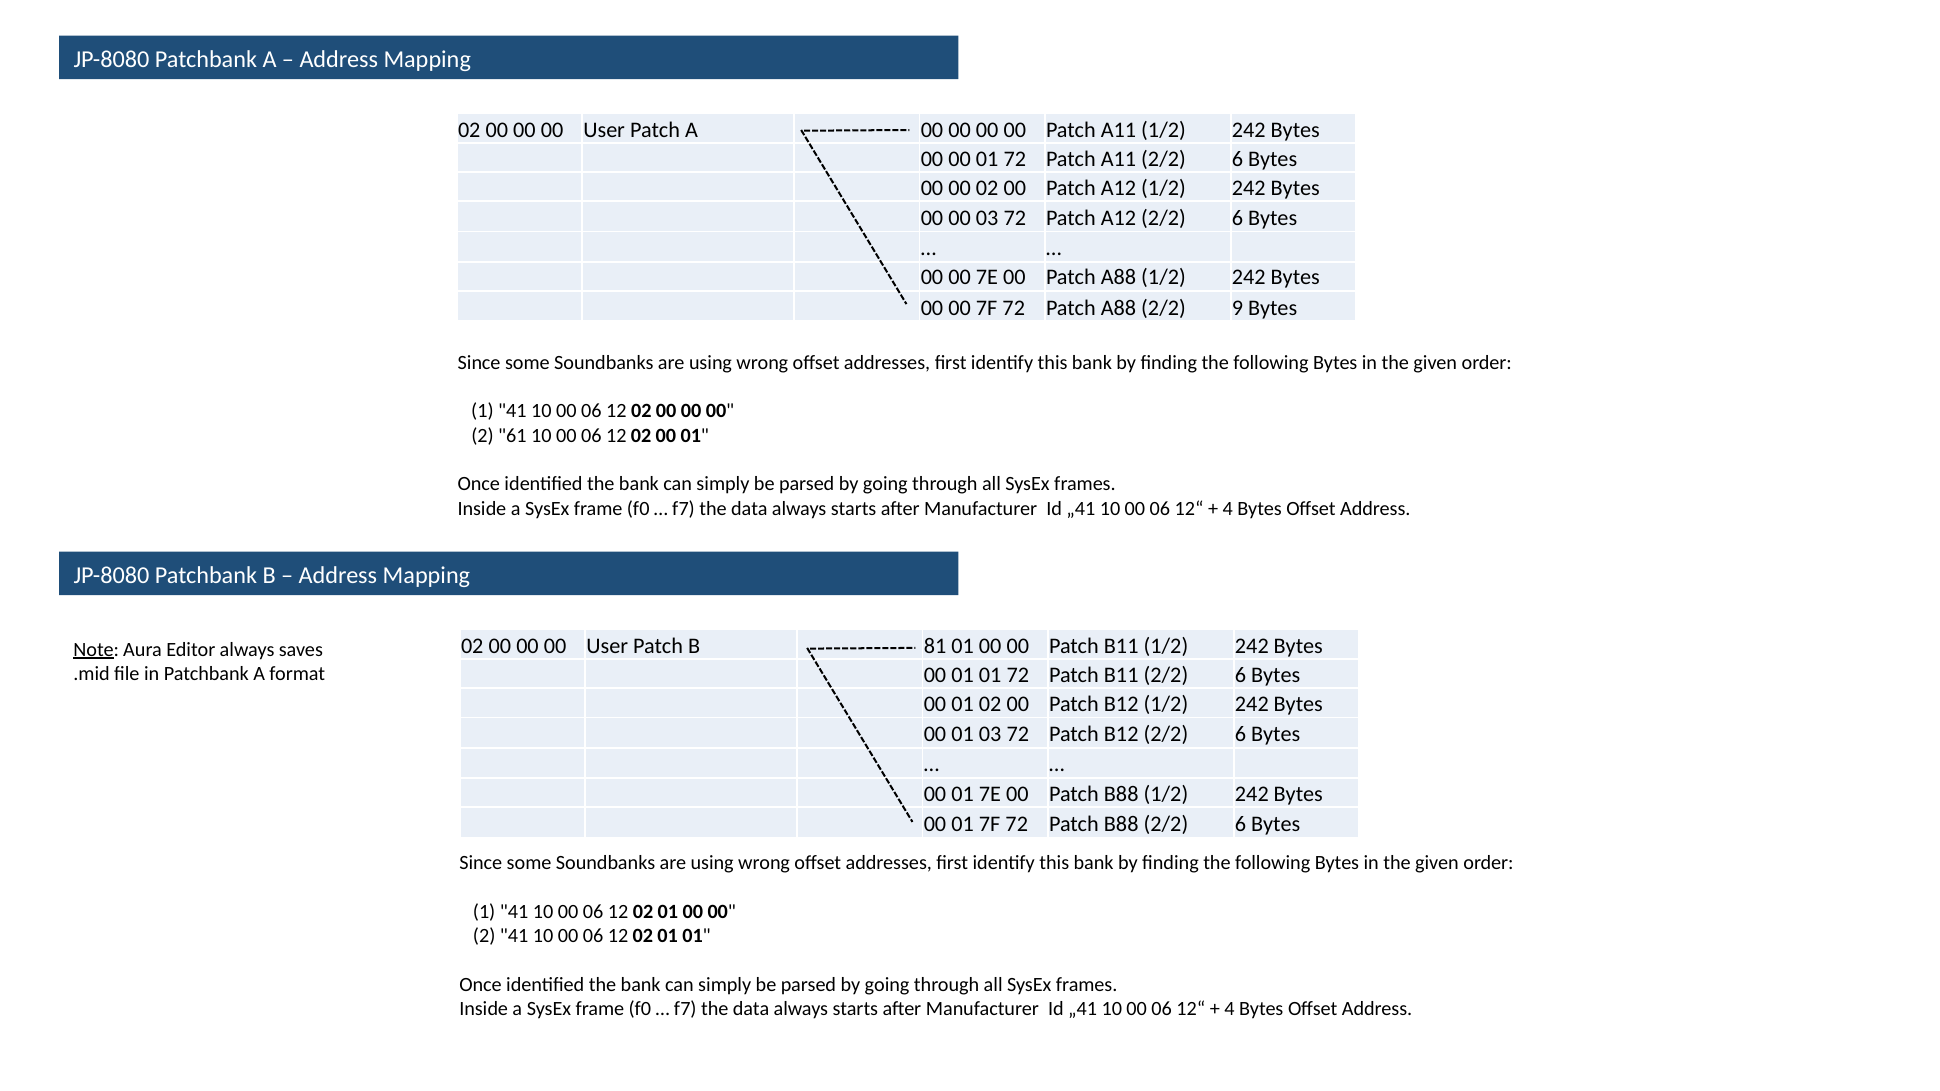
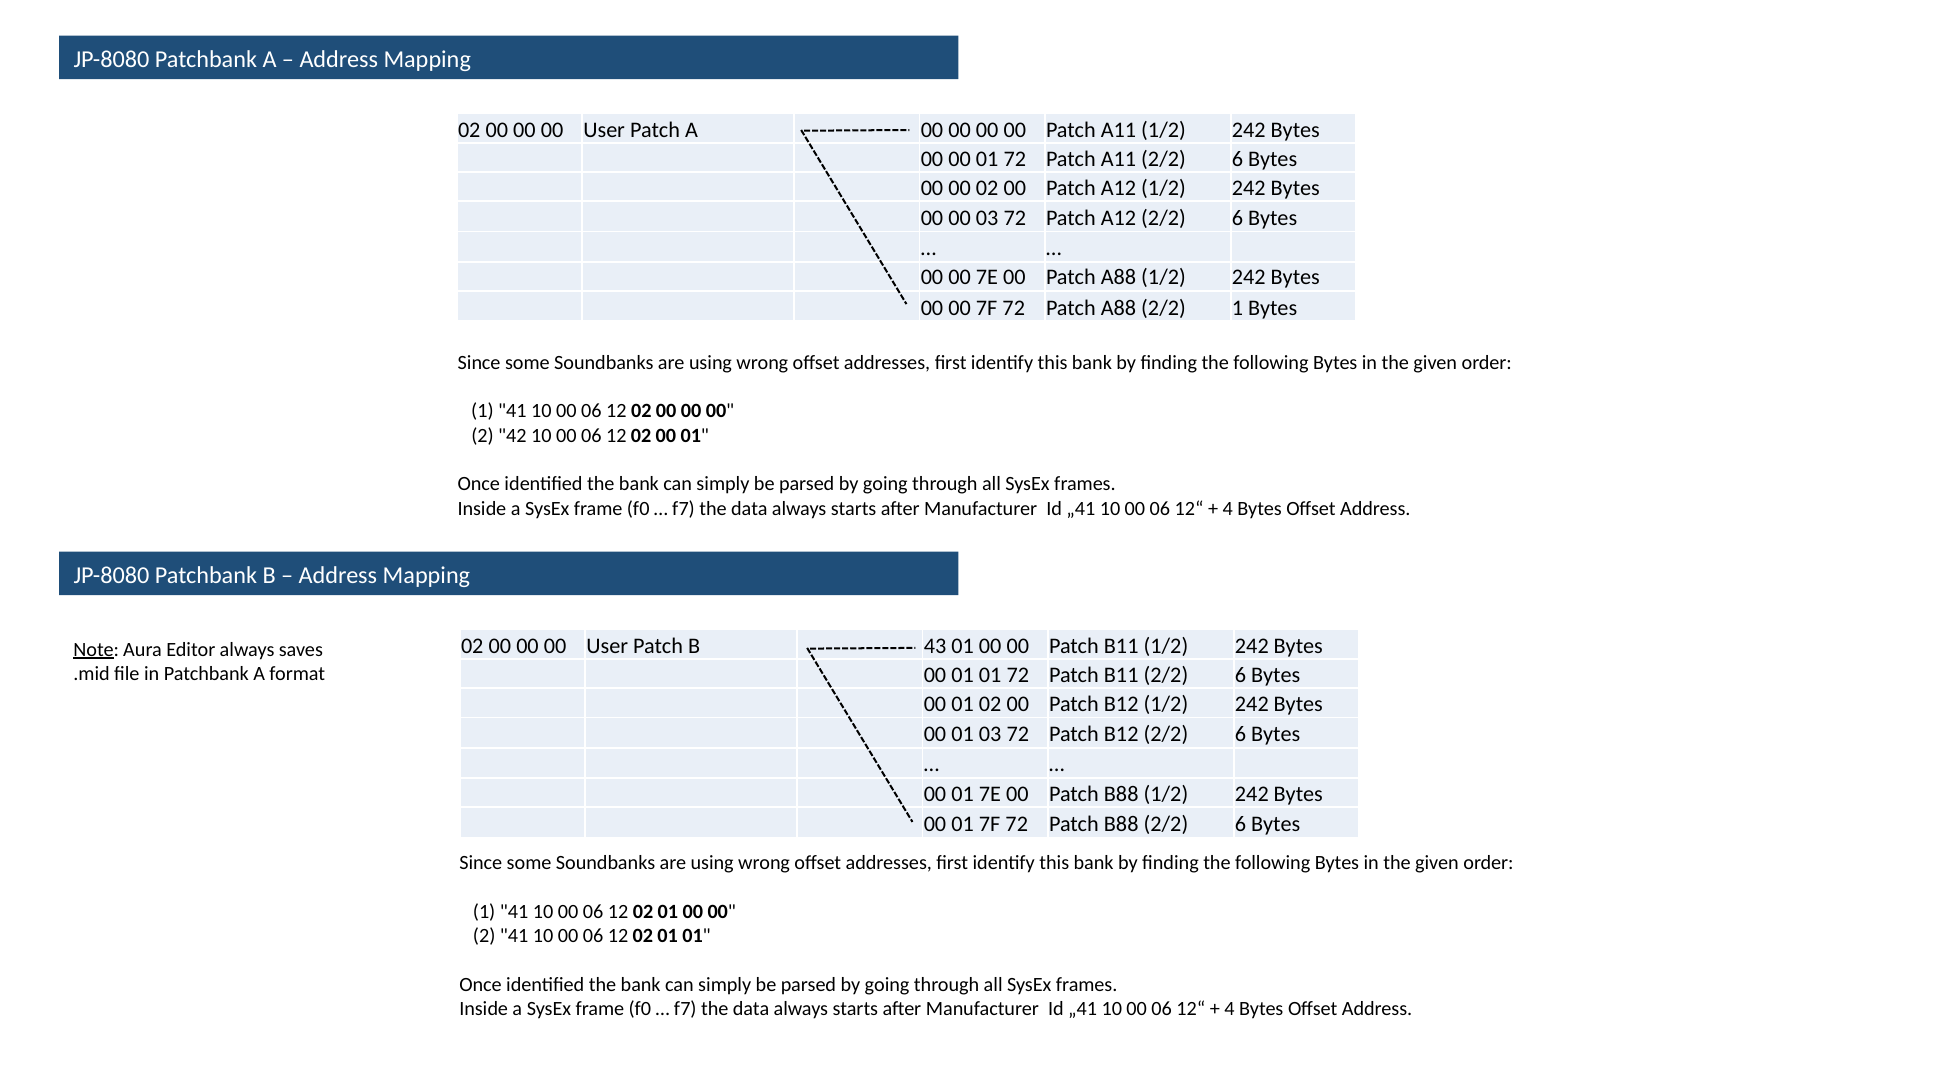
2/2 9: 9 -> 1
61: 61 -> 42
81: 81 -> 43
